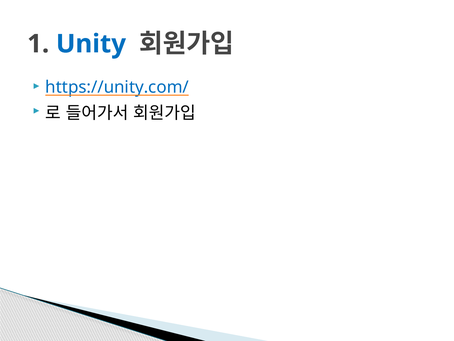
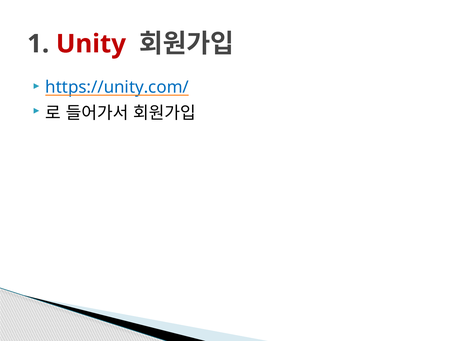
Unity colour: blue -> red
